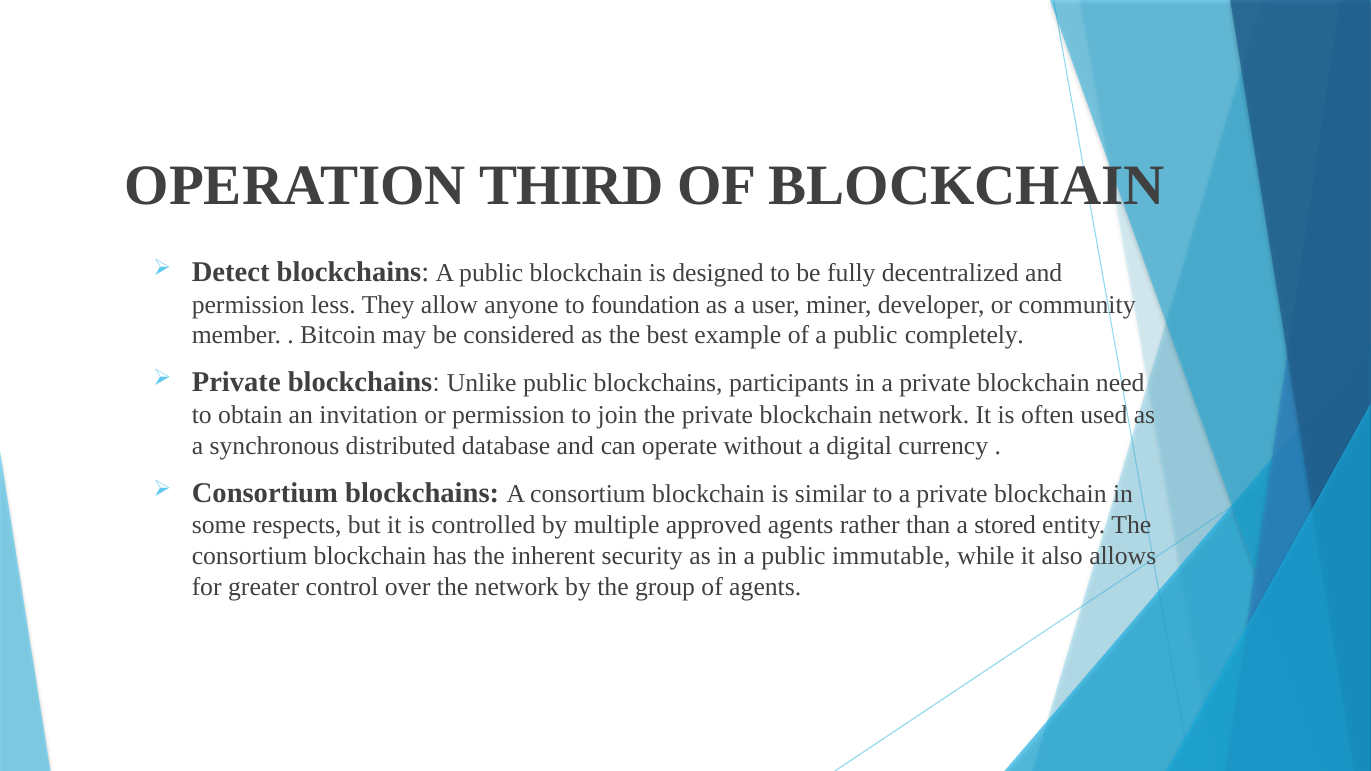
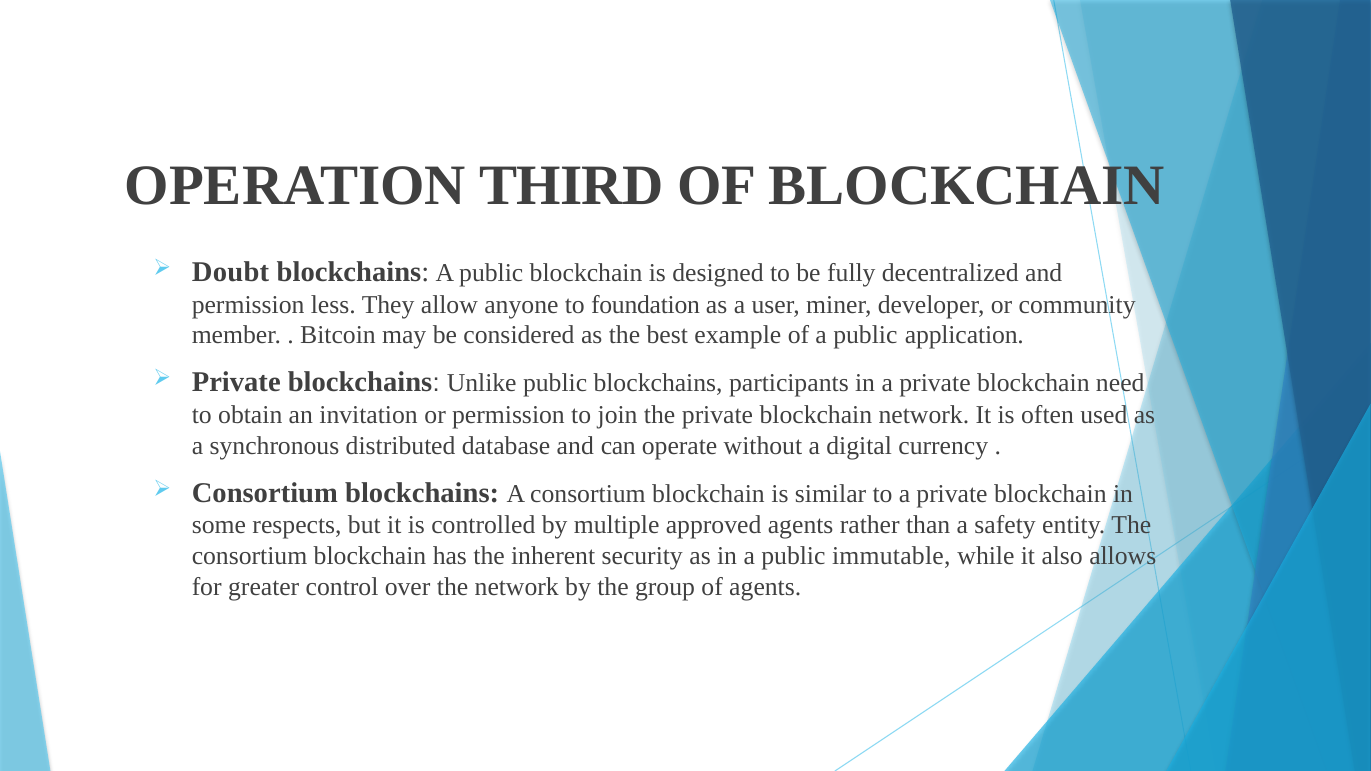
Detect: Detect -> Doubt
completely: completely -> application
stored: stored -> safety
